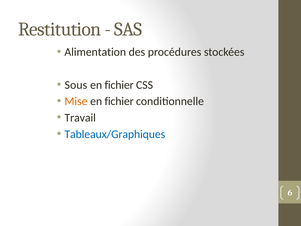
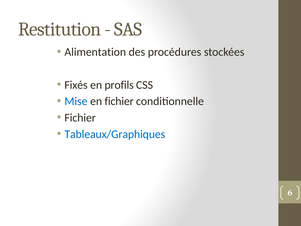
Sous: Sous -> Fixés
fichier at (119, 85): fichier -> profils
Mise colour: orange -> blue
Travail at (80, 118): Travail -> Fichier
